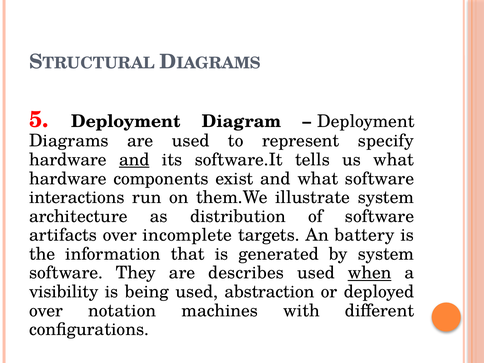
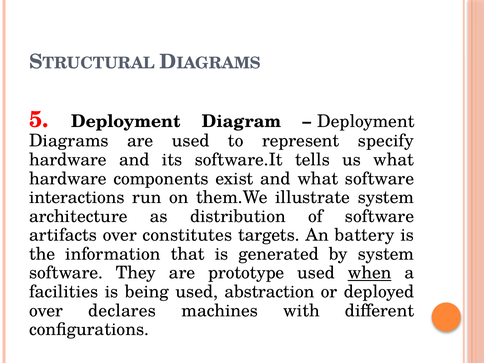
and at (134, 160) underline: present -> none
incomplete: incomplete -> constitutes
describes: describes -> prototype
visibility: visibility -> facilities
notation: notation -> declares
